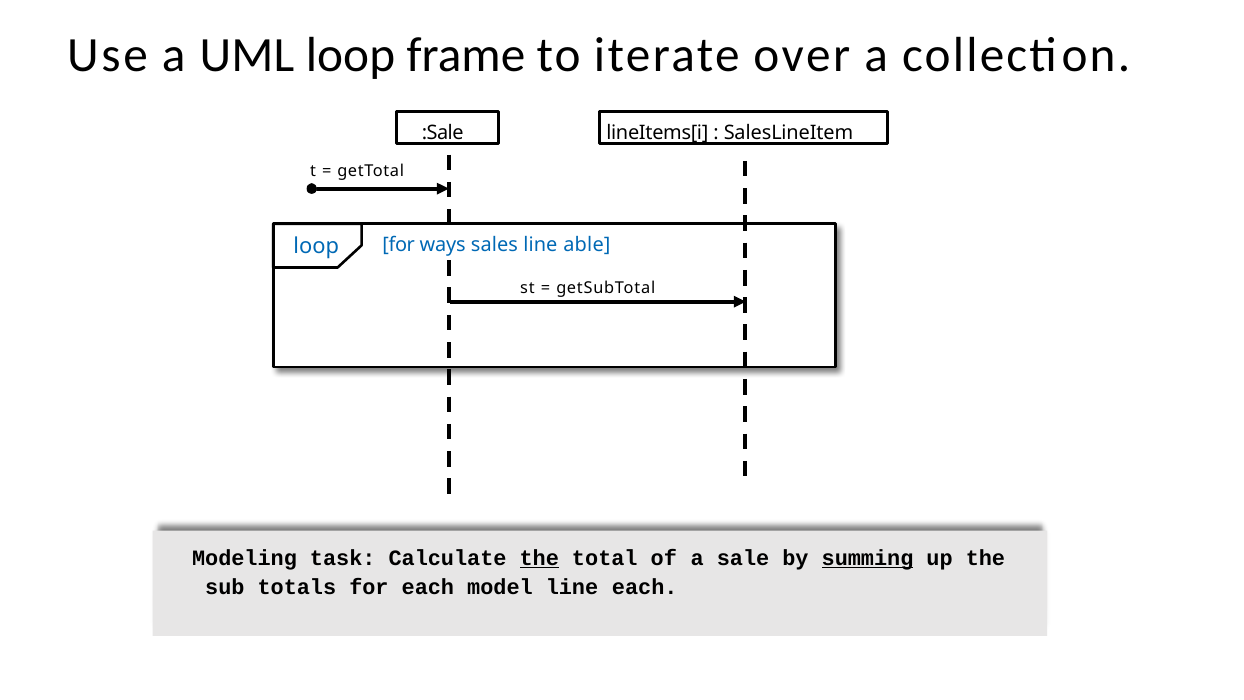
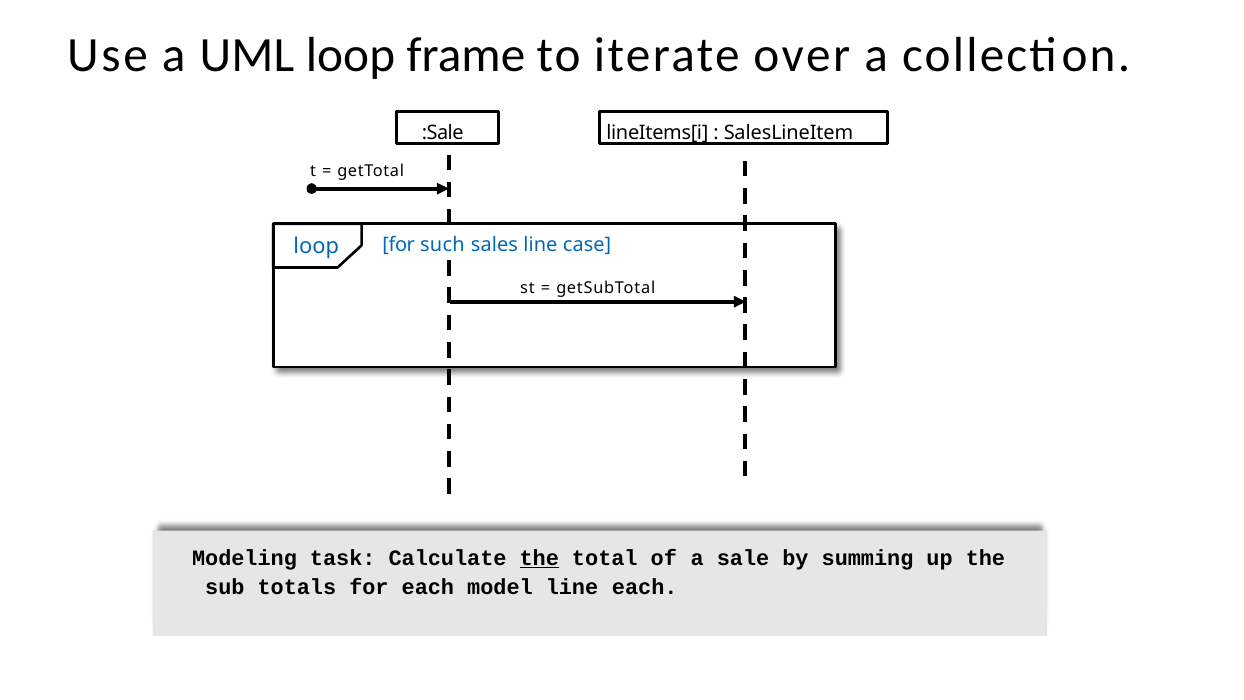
ways: ways -> such
able: able -> case
summing underline: present -> none
